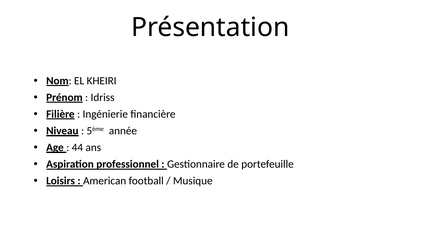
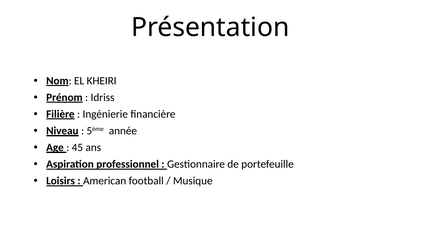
44: 44 -> 45
